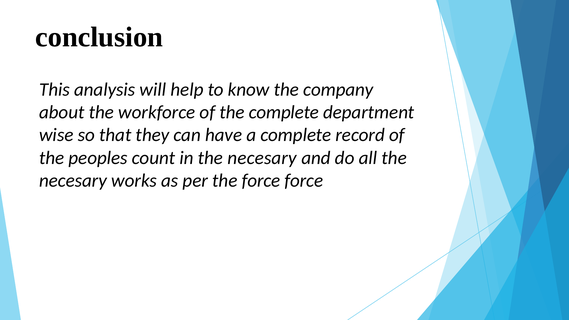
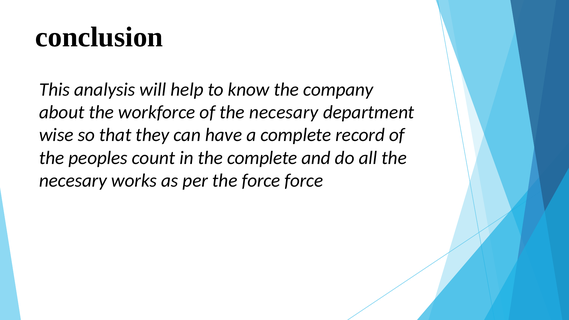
of the complete: complete -> necesary
in the necesary: necesary -> complete
